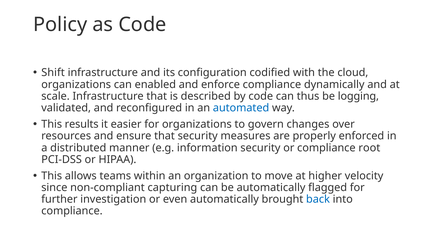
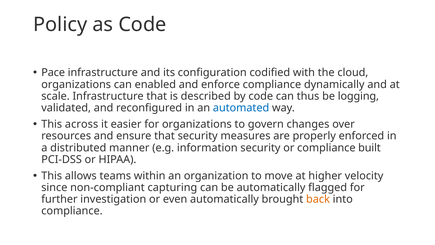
Shift: Shift -> Pace
results: results -> across
root: root -> built
back colour: blue -> orange
